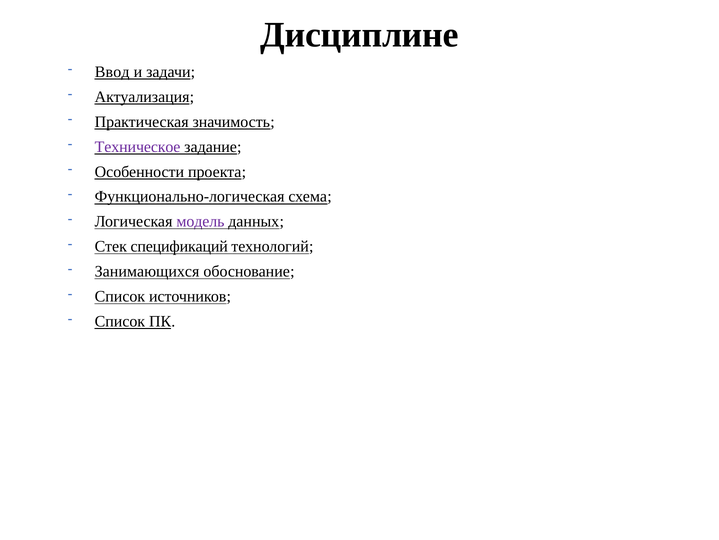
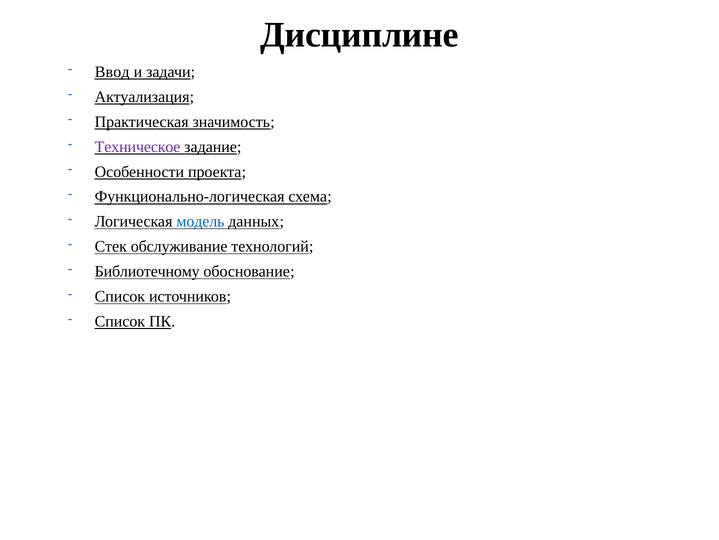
модель colour: purple -> blue
спецификаций: спецификаций -> обслуживание
Занимающихся: Занимающихся -> Библиотечному
